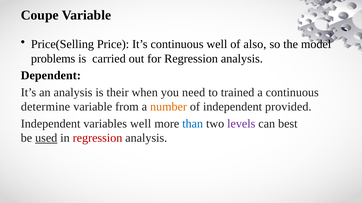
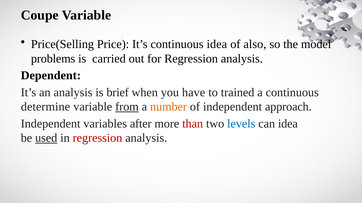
continuous well: well -> idea
their: their -> brief
need: need -> have
from underline: none -> present
provided: provided -> approach
variables well: well -> after
than colour: blue -> red
levels colour: purple -> blue
can best: best -> idea
